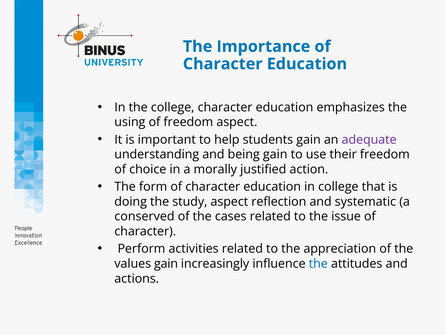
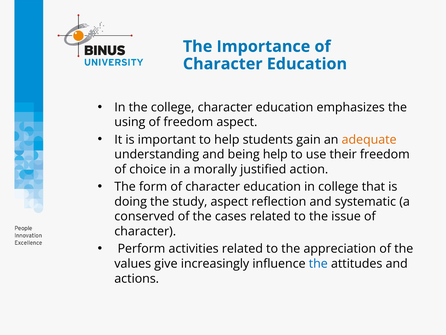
adequate colour: purple -> orange
being gain: gain -> help
values gain: gain -> give
